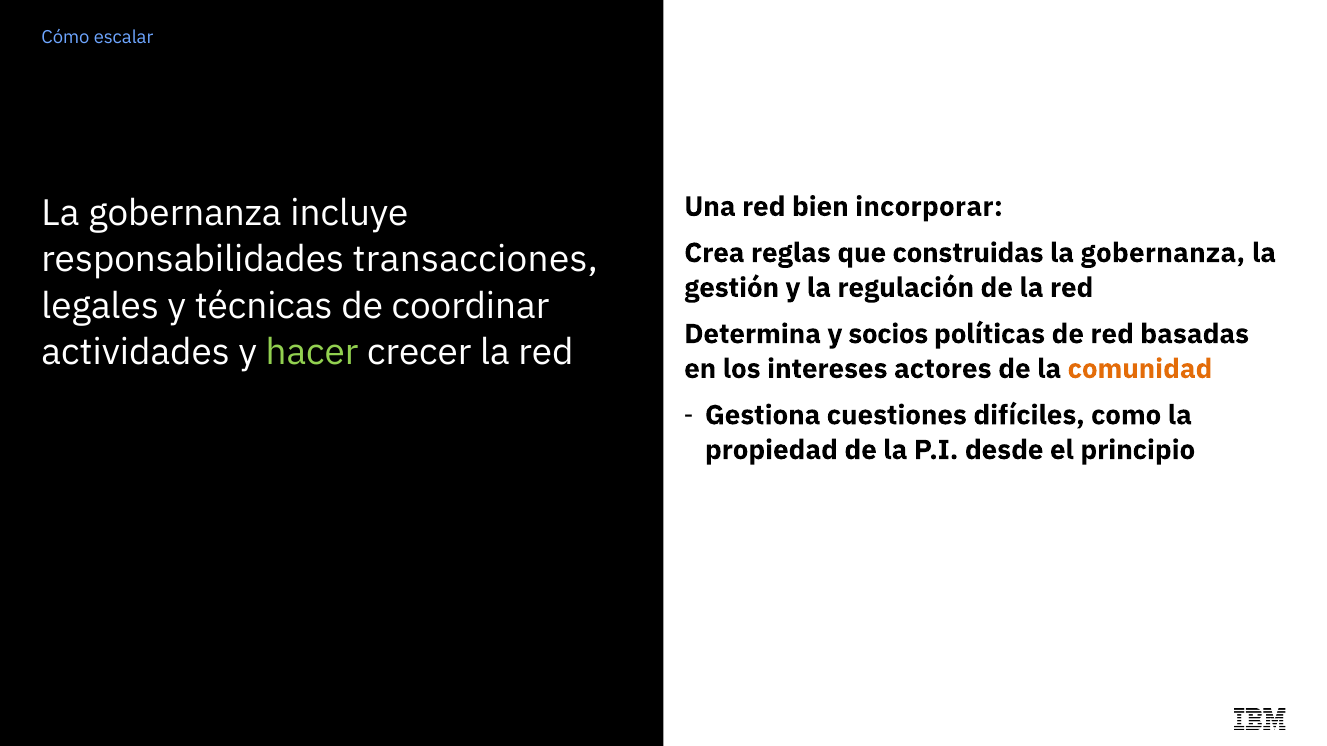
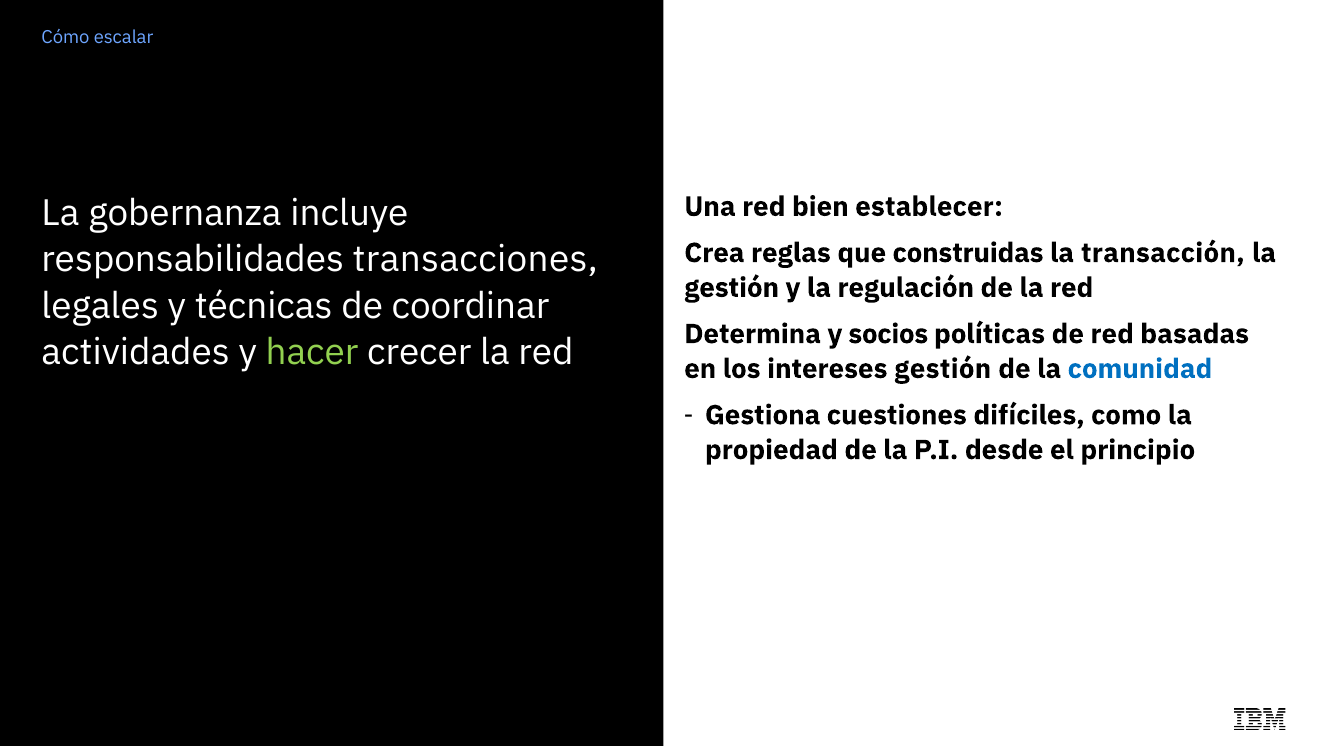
incorporar: incorporar -> establecer
gobernanza at (1163, 253): gobernanza -> transacción
intereses actores: actores -> gestión
comunidad colour: orange -> blue
